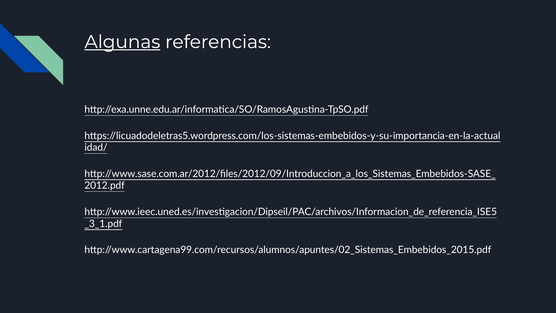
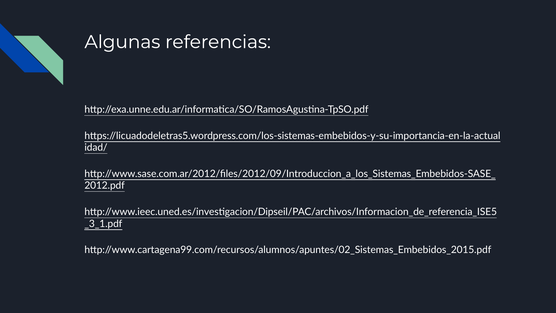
Algunas underline: present -> none
